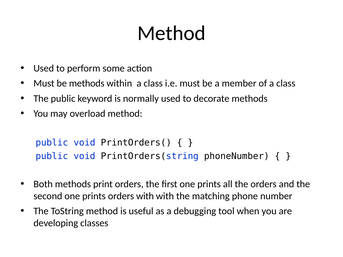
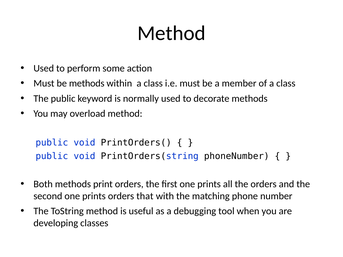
orders with: with -> that
